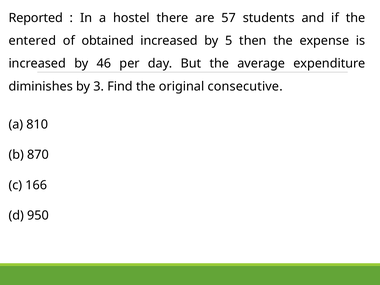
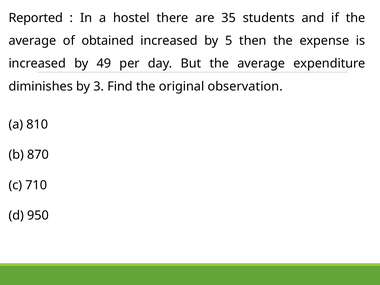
57: 57 -> 35
entered at (32, 41): entered -> average
46: 46 -> 49
consecutive: consecutive -> observation
166: 166 -> 710
